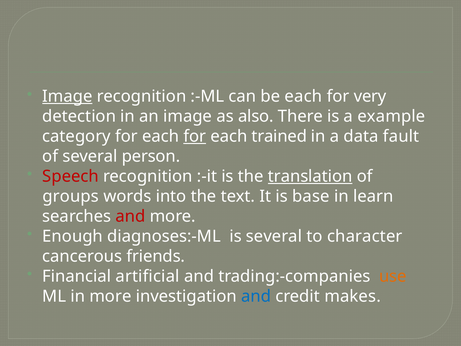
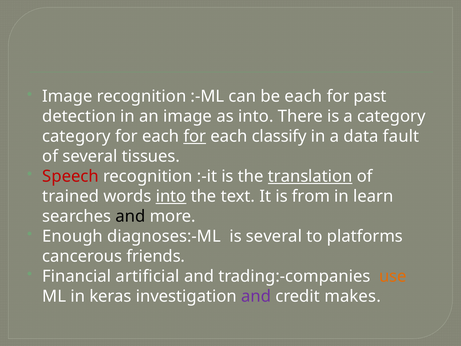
Image at (67, 96) underline: present -> none
very: very -> past
as also: also -> into
a example: example -> category
trained: trained -> classify
person: person -> tissues
groups: groups -> trained
into at (171, 196) underline: none -> present
base: base -> from
and at (130, 216) colour: red -> black
character: character -> platforms
in more: more -> keras
and at (256, 296) colour: blue -> purple
